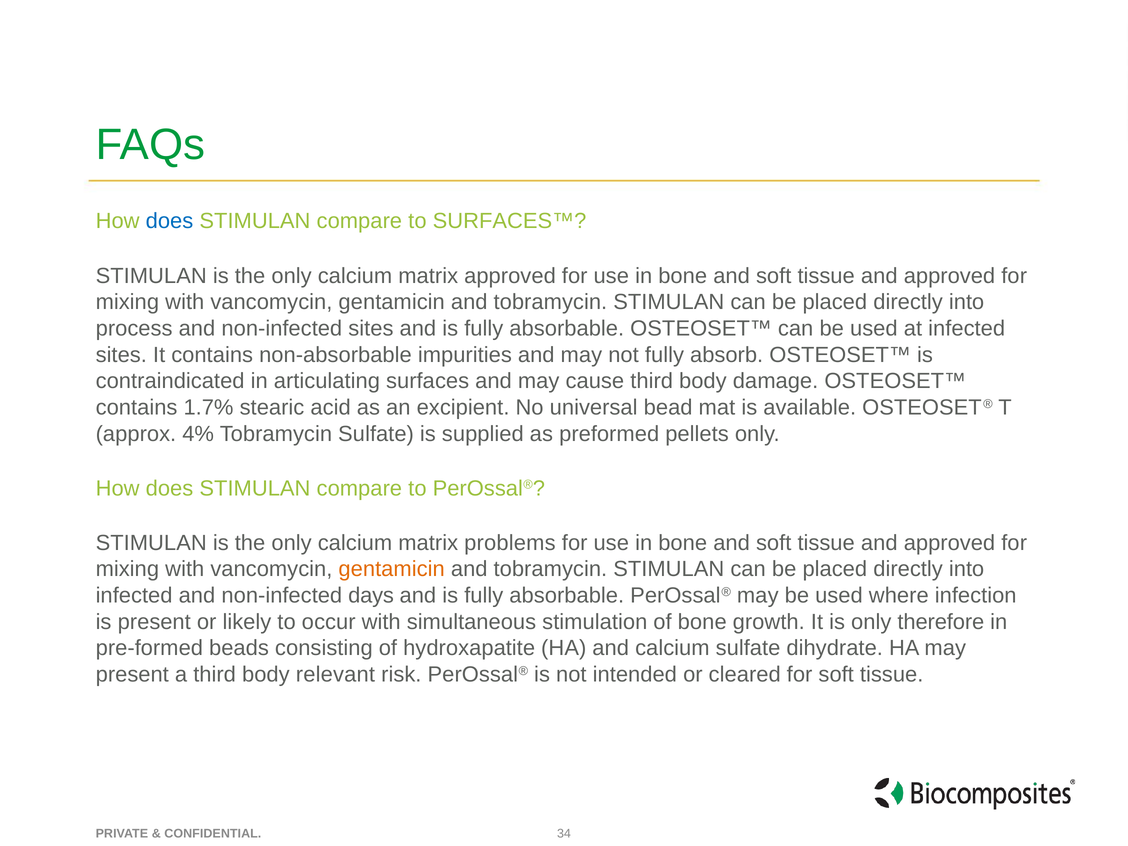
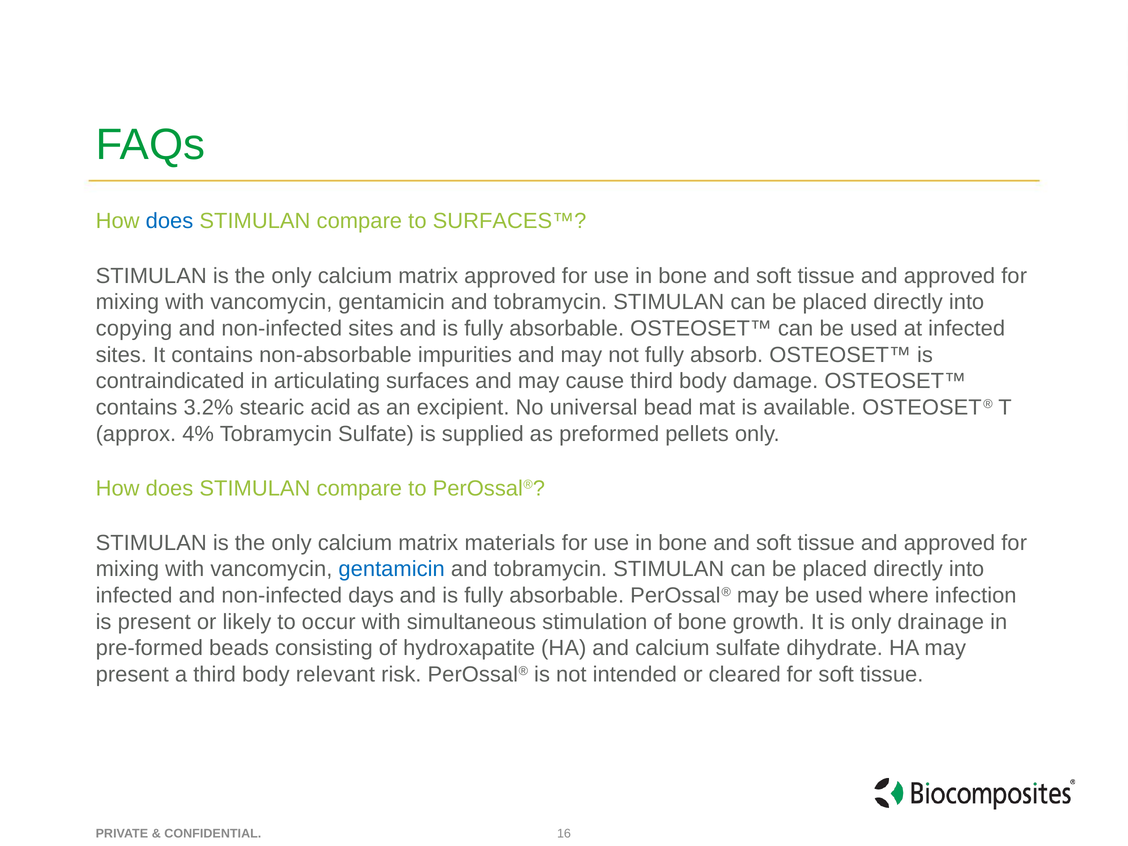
process: process -> copying
1.7%: 1.7% -> 3.2%
problems: problems -> materials
gentamicin at (392, 569) colour: orange -> blue
therefore: therefore -> drainage
34: 34 -> 16
